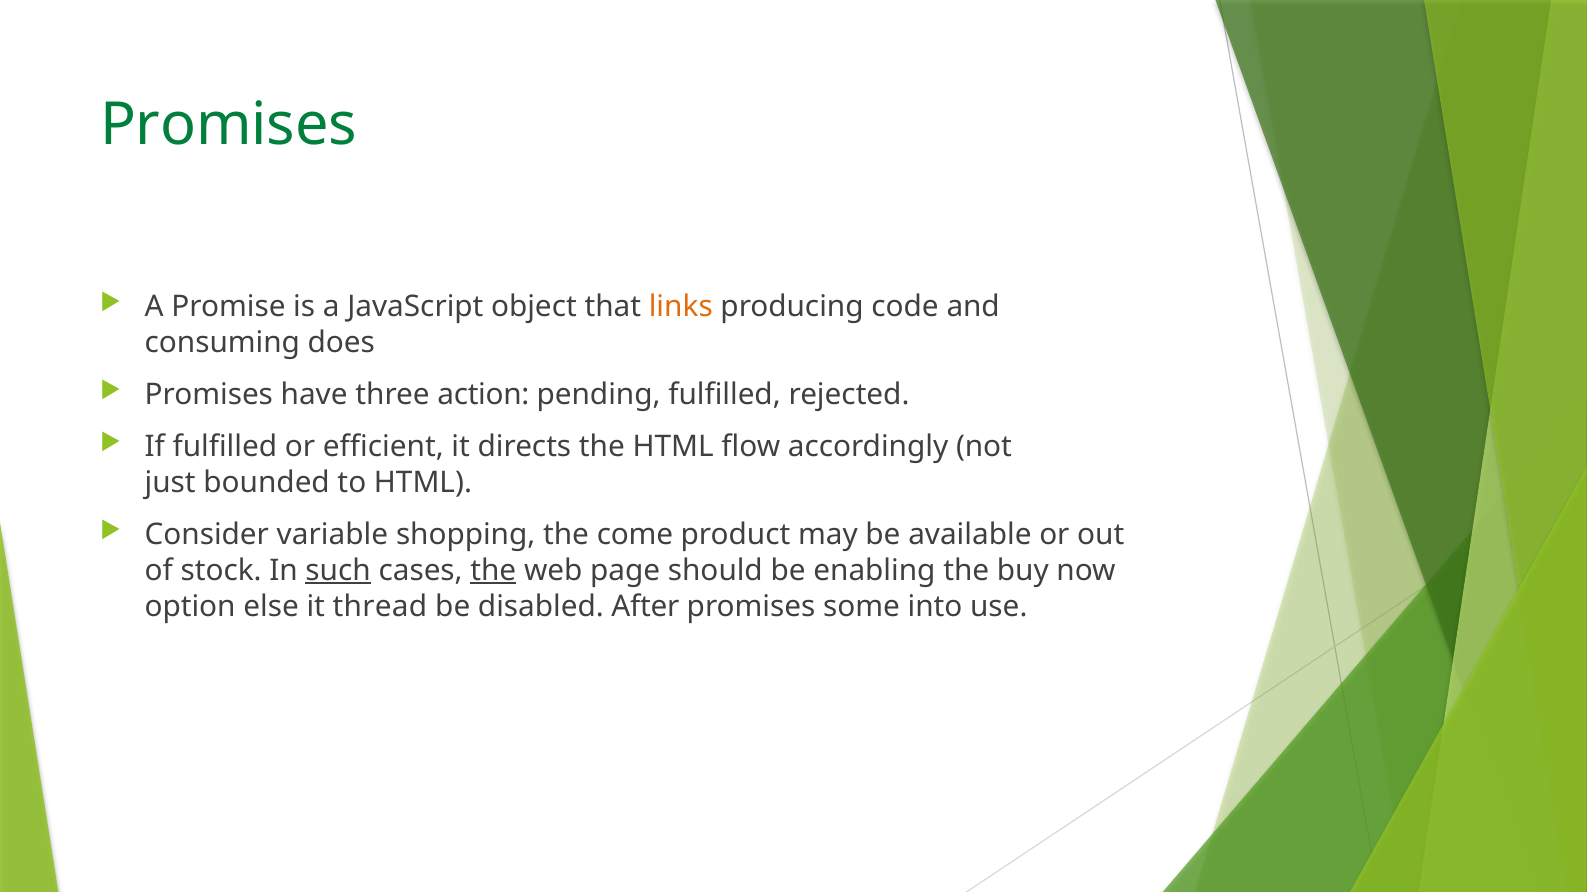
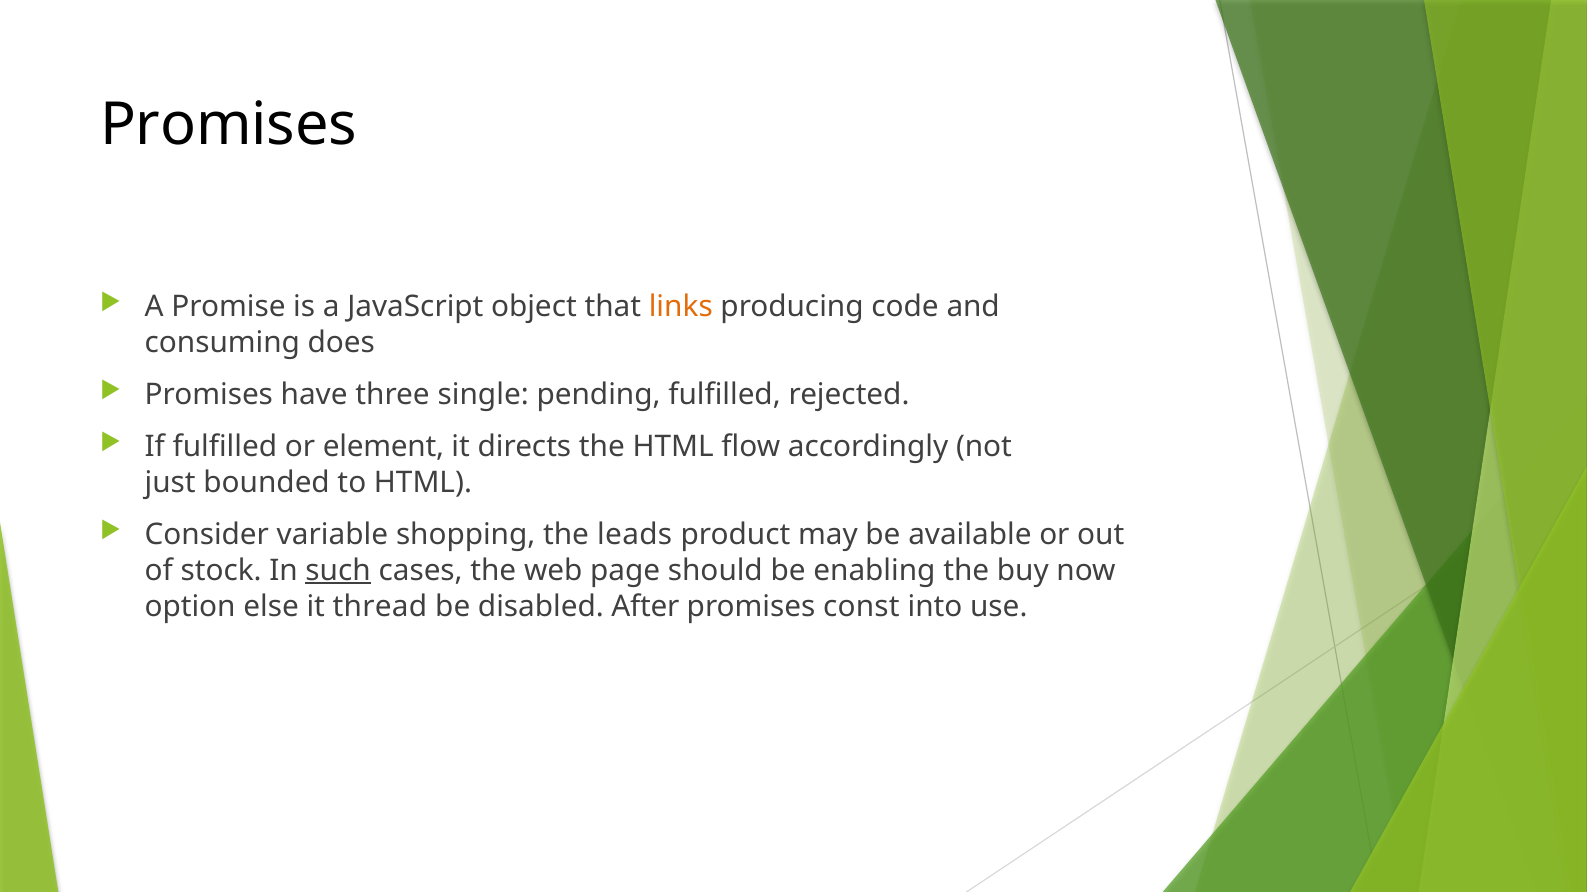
Promises at (229, 125) colour: green -> black
action: action -> single
efficient: efficient -> element
come: come -> leads
the at (493, 571) underline: present -> none
some: some -> const
